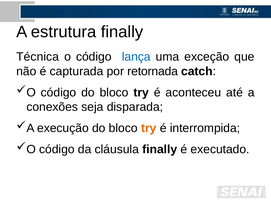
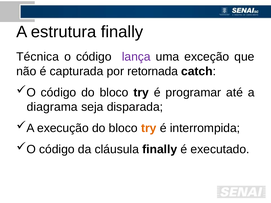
lança colour: blue -> purple
aconteceu: aconteceu -> programar
conexões: conexões -> diagrama
